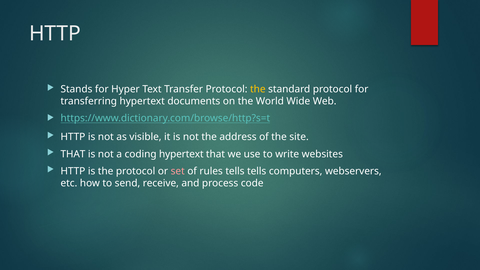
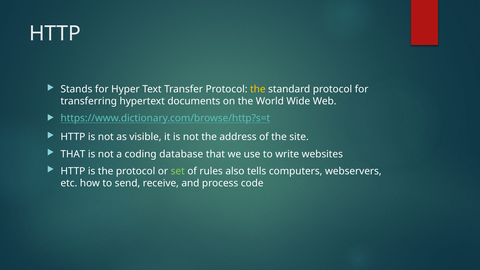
coding hypertext: hypertext -> database
set colour: pink -> light green
rules tells: tells -> also
